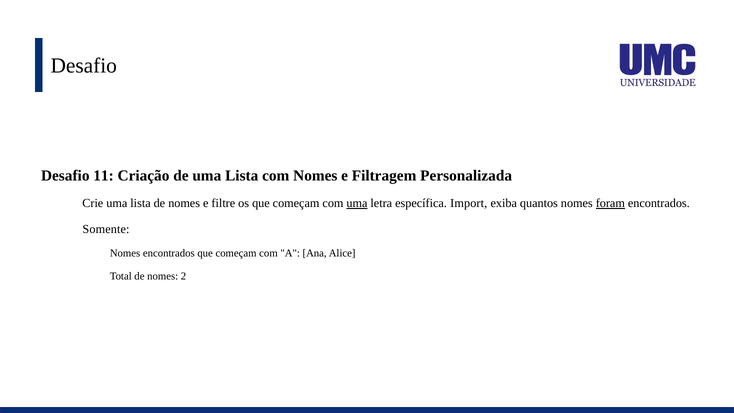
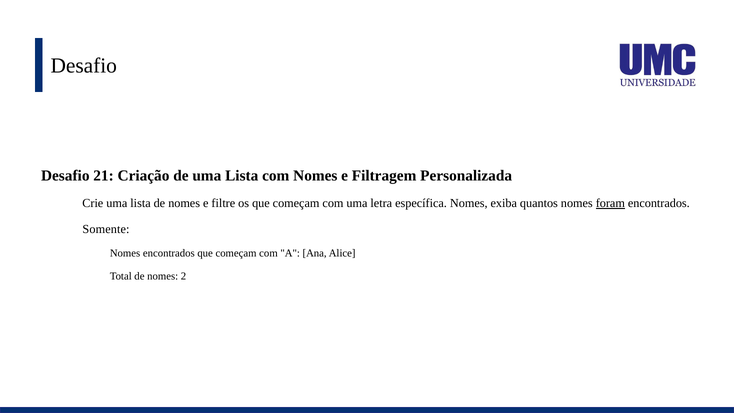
11: 11 -> 21
uma at (357, 203) underline: present -> none
específica Import: Import -> Nomes
